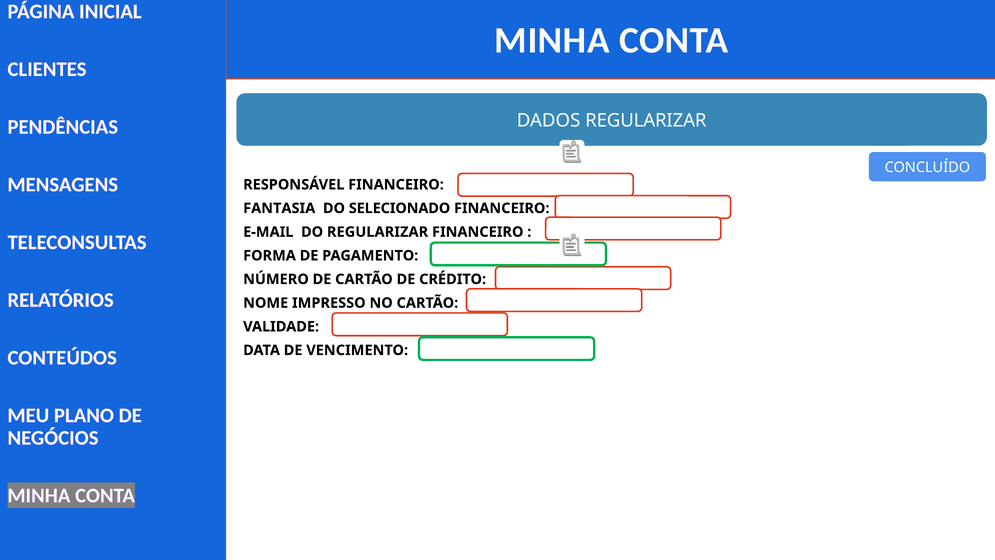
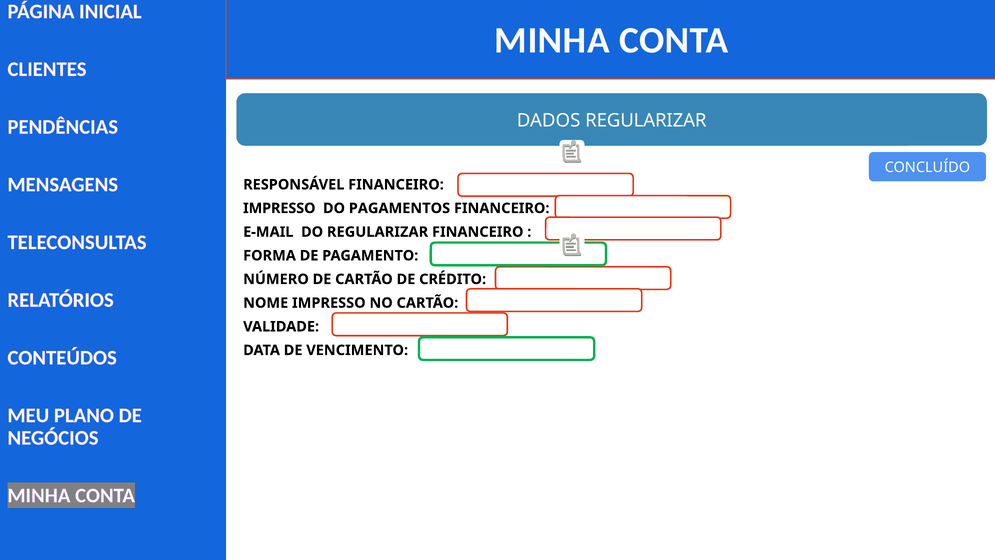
FANTASIA at (279, 208): FANTASIA -> IMPRESSO
SELECIONADO: SELECIONADO -> PAGAMENTOS
